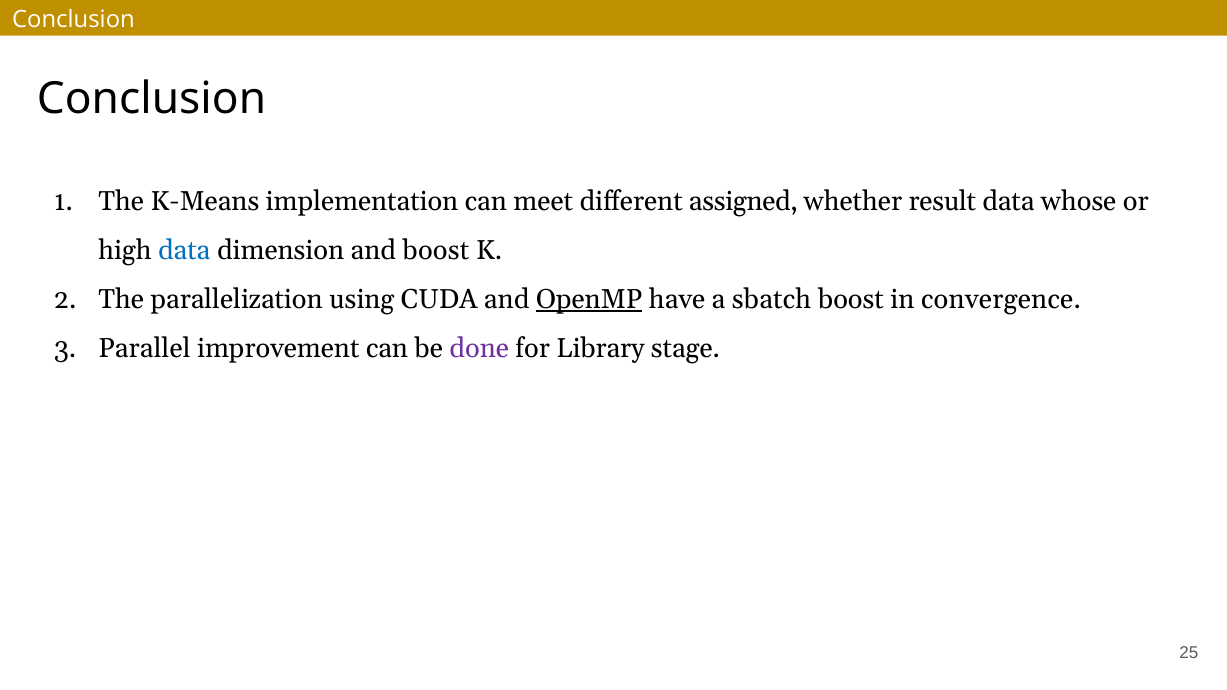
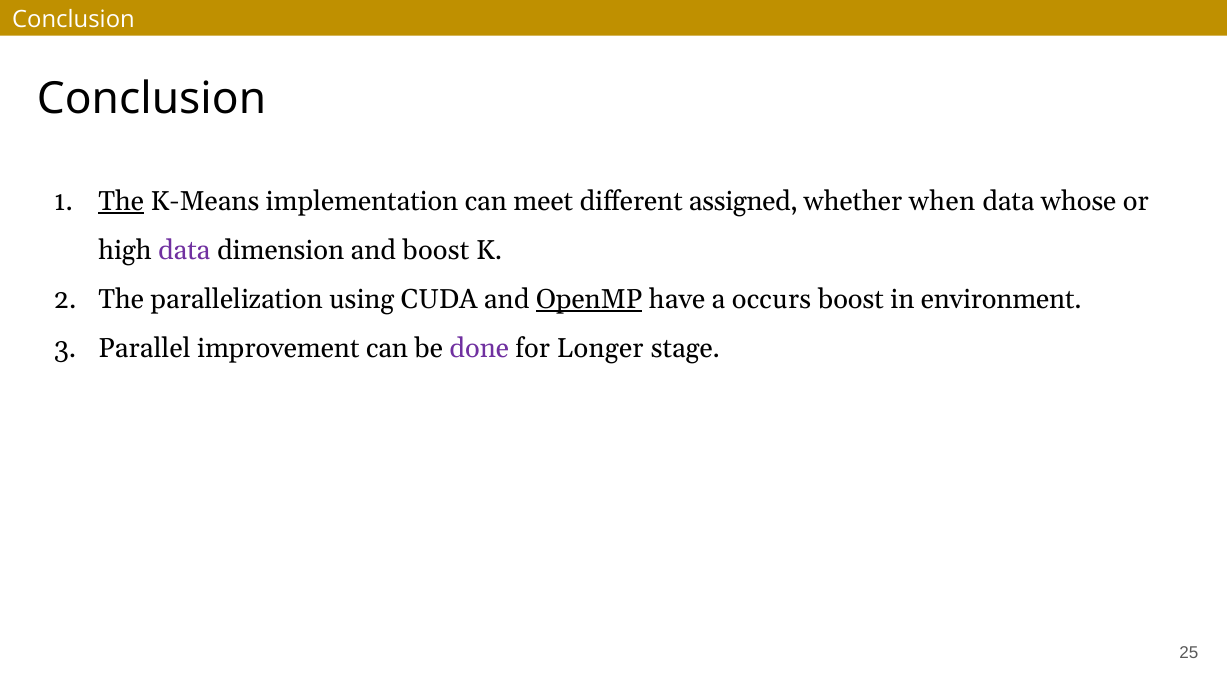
The at (121, 201) underline: none -> present
result: result -> when
data at (184, 251) colour: blue -> purple
sbatch: sbatch -> occurs
convergence: convergence -> environment
Library: Library -> Longer
